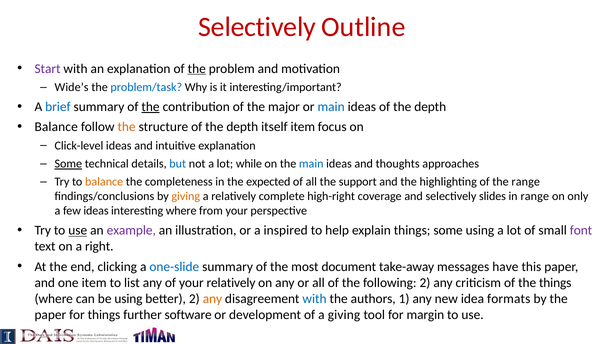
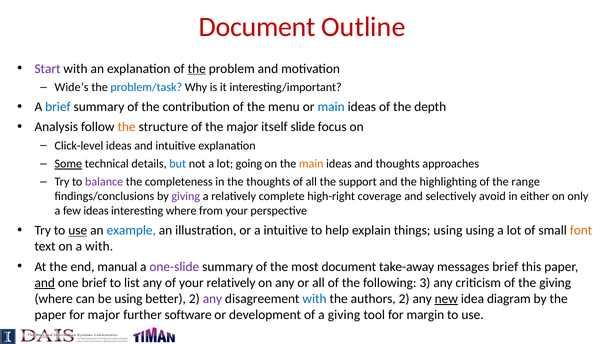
Selectively at (257, 27): Selectively -> Document
the at (151, 107) underline: present -> none
major: major -> menu
Balance at (56, 127): Balance -> Analysis
structure of the depth: depth -> major
itself item: item -> slide
while: while -> going
main at (311, 164) colour: blue -> orange
balance at (104, 182) colour: orange -> purple
the expected: expected -> thoughts
giving at (186, 196) colour: orange -> purple
slides: slides -> avoid
in range: range -> either
example colour: purple -> blue
a inspired: inspired -> intuitive
things some: some -> using
font colour: purple -> orange
a right: right -> with
clicking: clicking -> manual
one-slide colour: blue -> purple
messages have: have -> brief
and at (45, 282) underline: none -> present
one item: item -> brief
following 2: 2 -> 3
the things: things -> giving
any at (212, 298) colour: orange -> purple
authors 1: 1 -> 2
new underline: none -> present
formats: formats -> diagram
for things: things -> major
